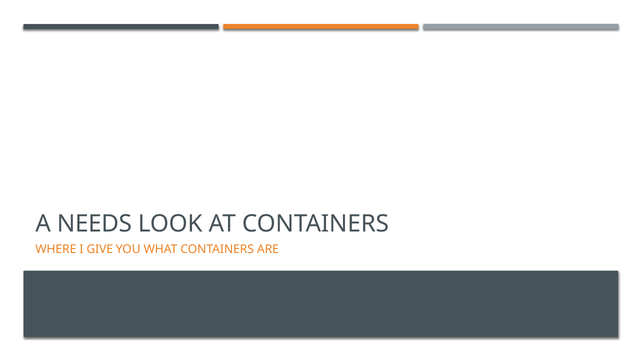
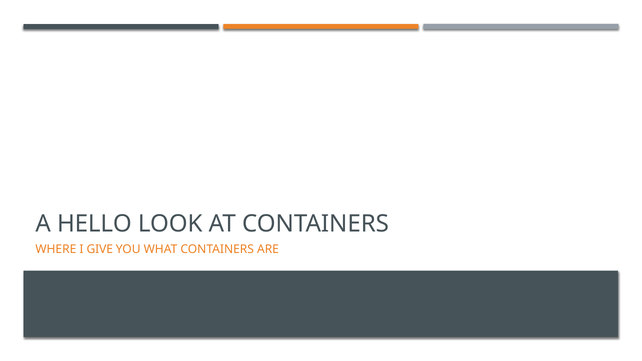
NEEDS: NEEDS -> HELLO
